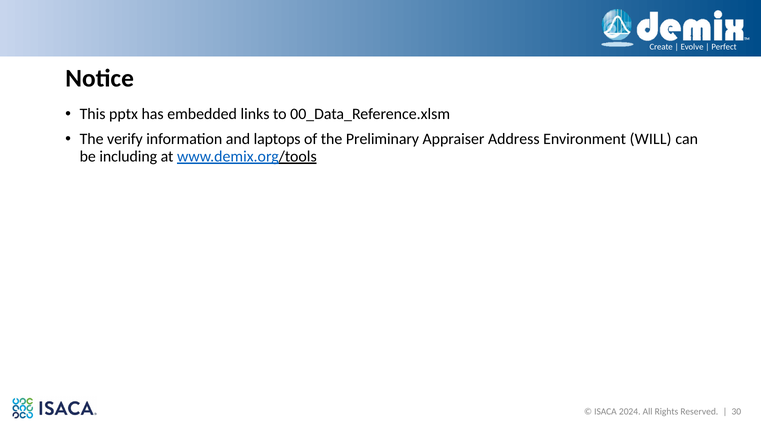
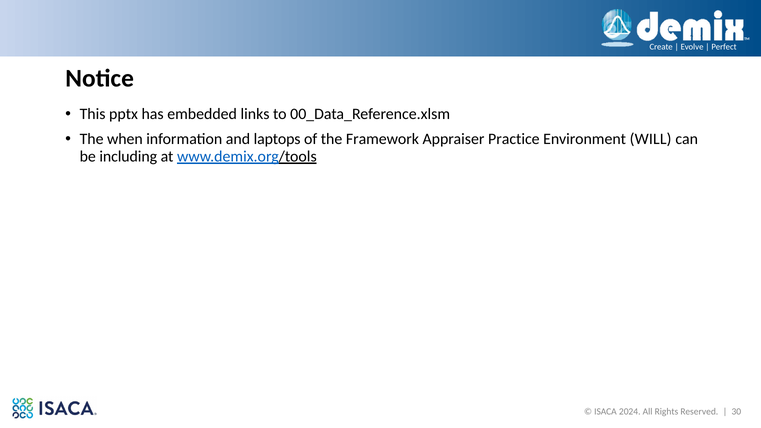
verify: verify -> when
Preliminary: Preliminary -> Framework
Address: Address -> Practice
